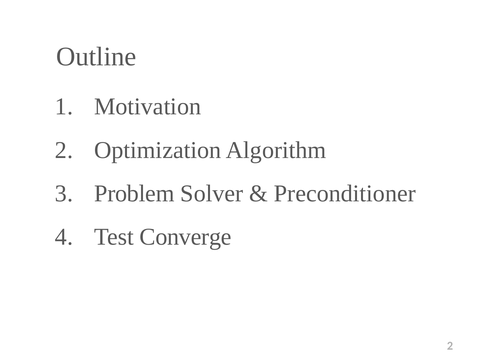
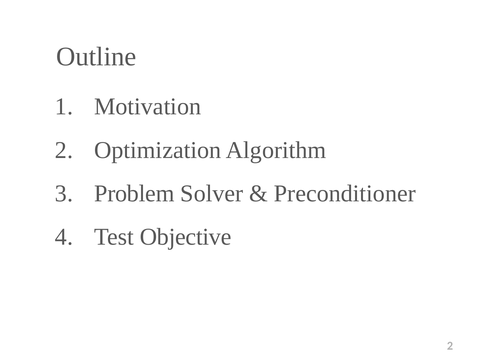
Converge: Converge -> Objective
